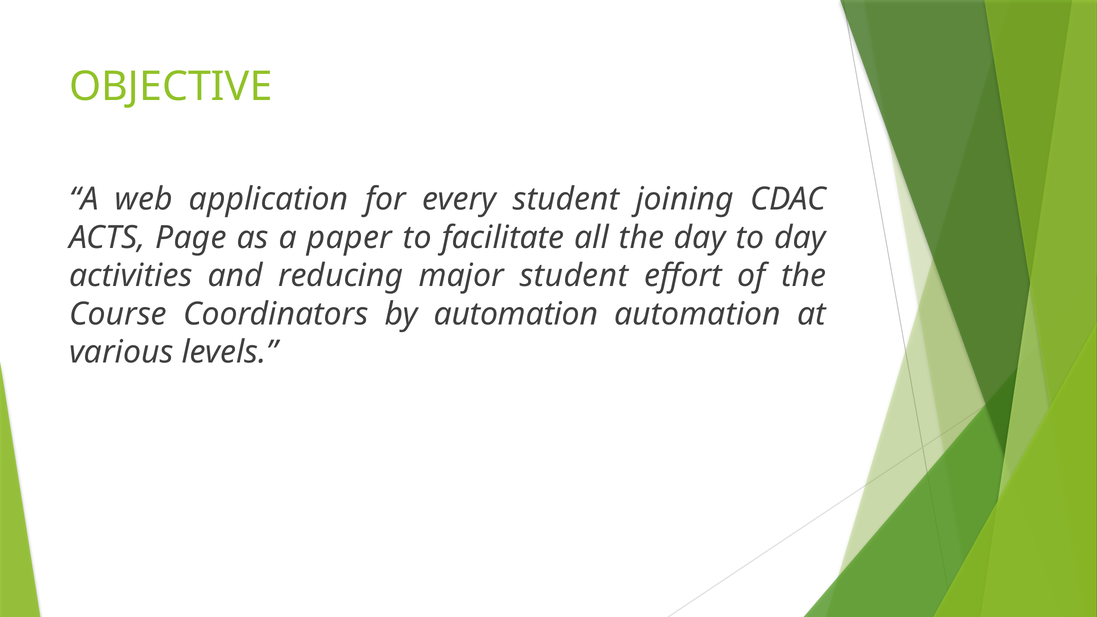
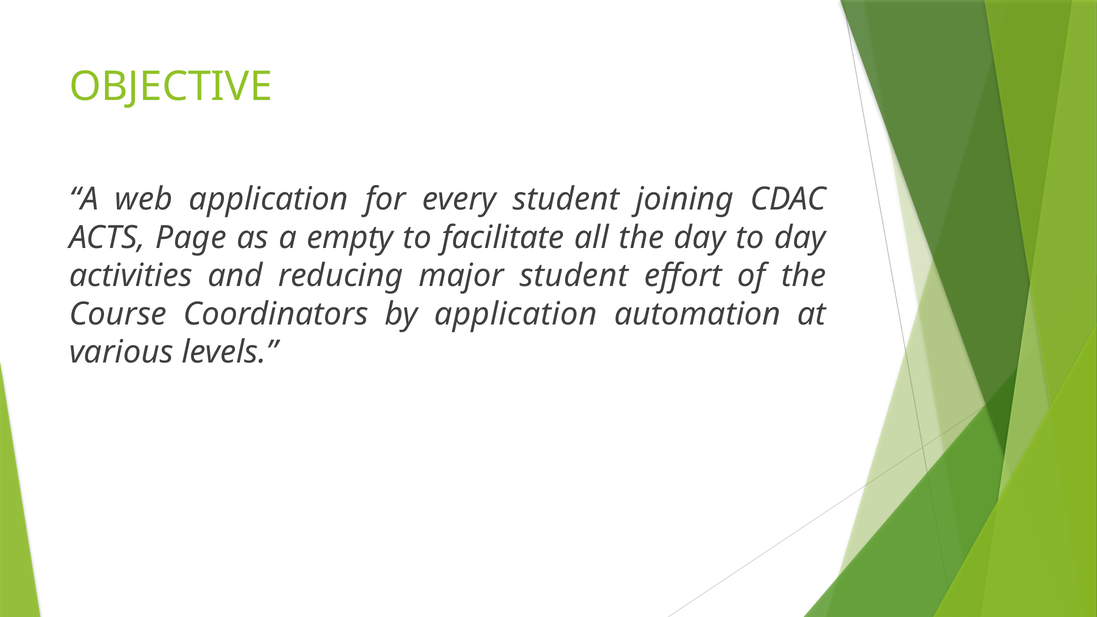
paper: paper -> empty
by automation: automation -> application
